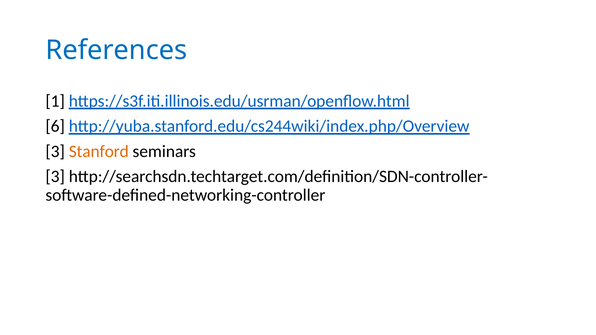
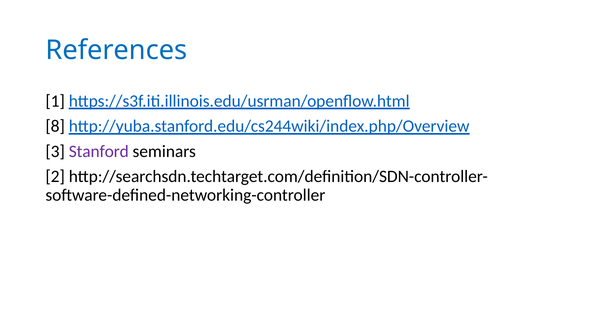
6: 6 -> 8
Stanford colour: orange -> purple
3 at (55, 176): 3 -> 2
